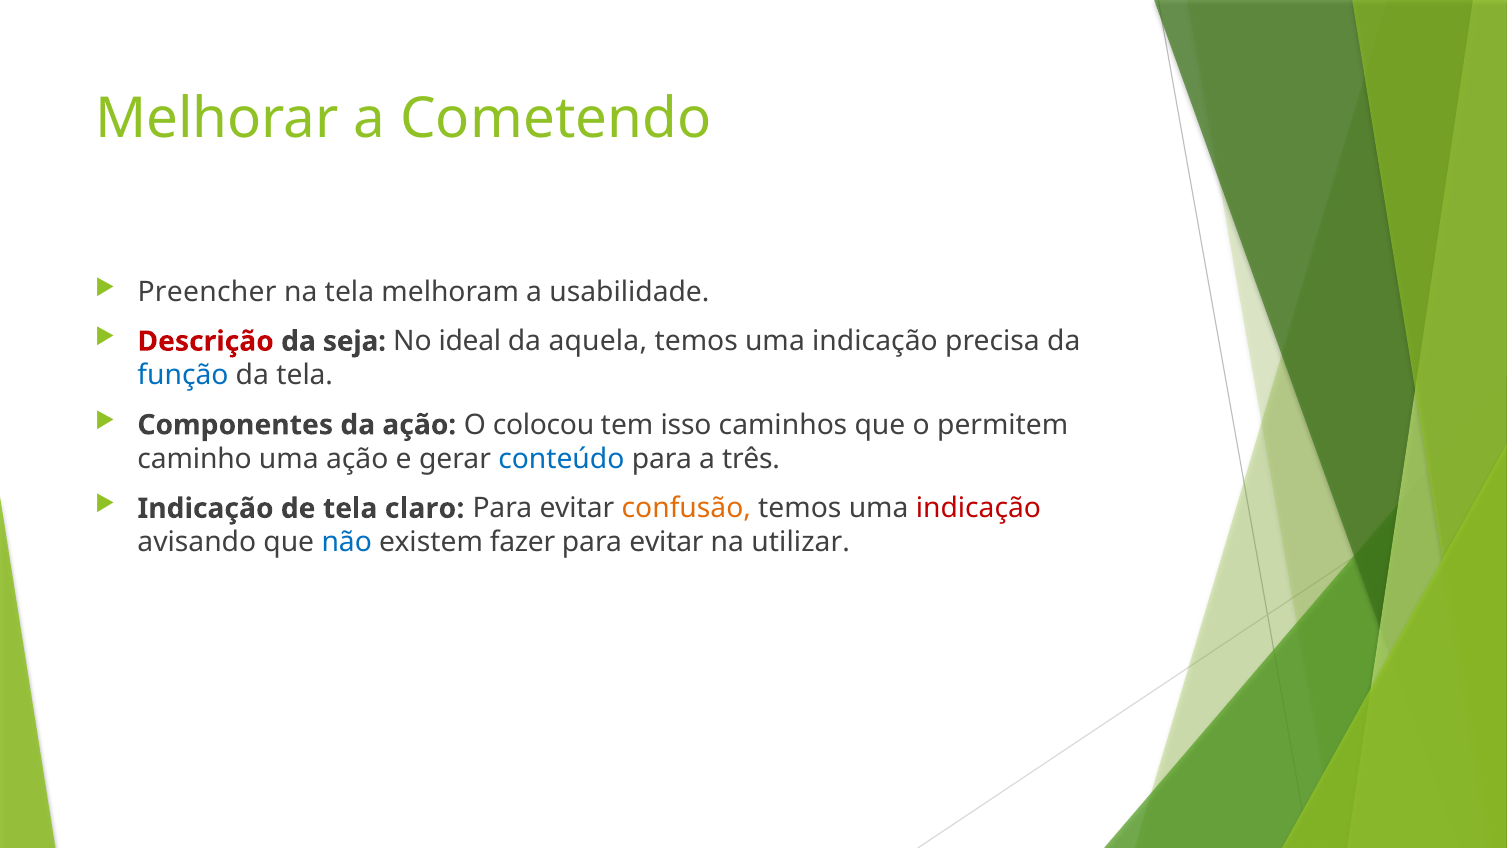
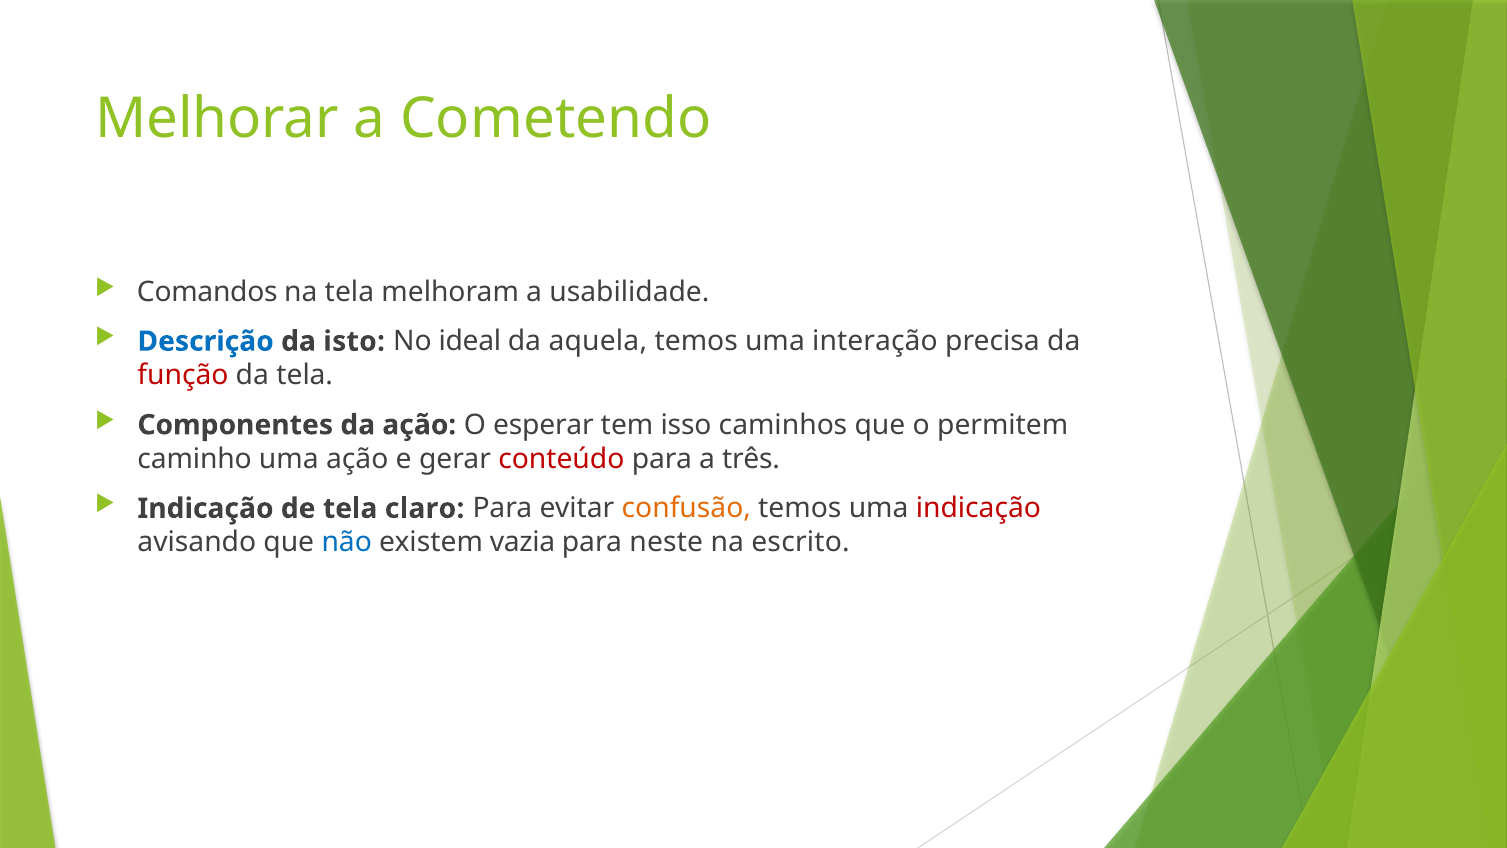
Preencher: Preencher -> Comandos
Descrição colour: red -> blue
seja: seja -> isto
indicação at (875, 341): indicação -> interação
função colour: blue -> red
colocou: colocou -> esperar
conteúdo colour: blue -> red
fazer: fazer -> vazia
evitar at (666, 542): evitar -> neste
utilizar: utilizar -> escrito
